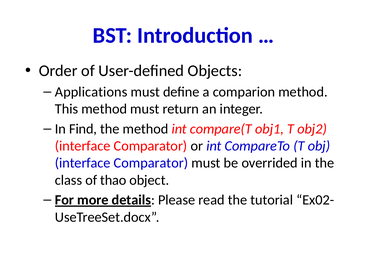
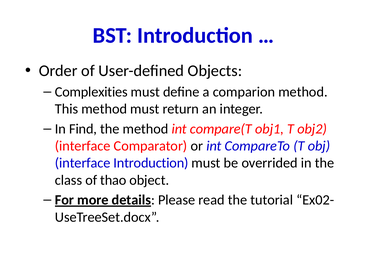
Applications: Applications -> Complexities
Comparator at (151, 163): Comparator -> Introduction
